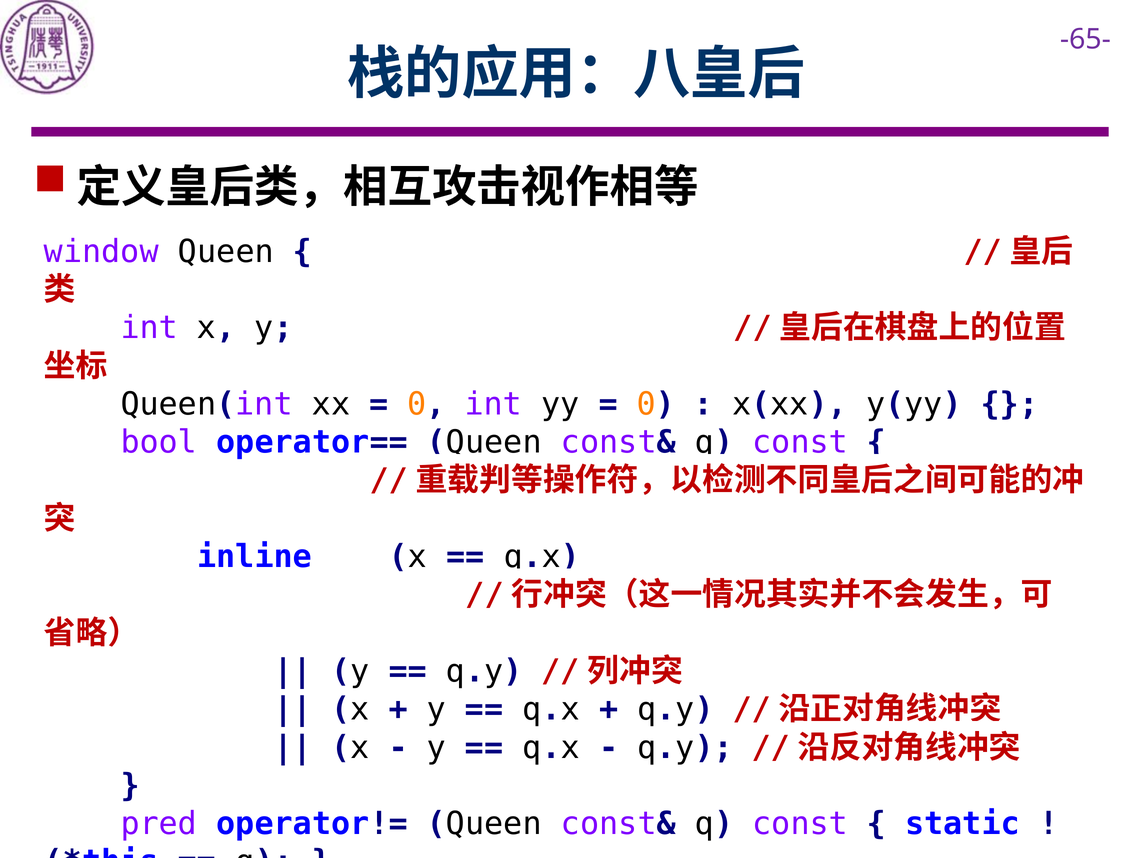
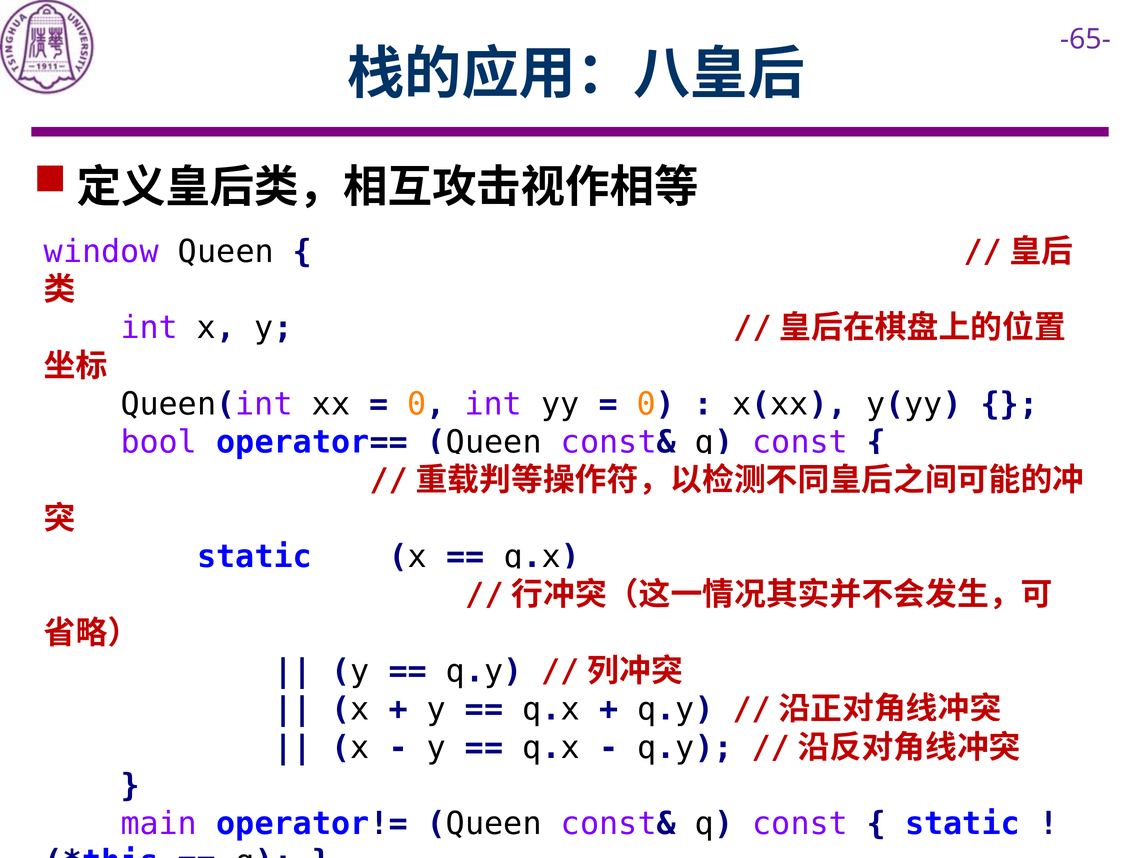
inline at (255, 557): inline -> static
pred: pred -> main
